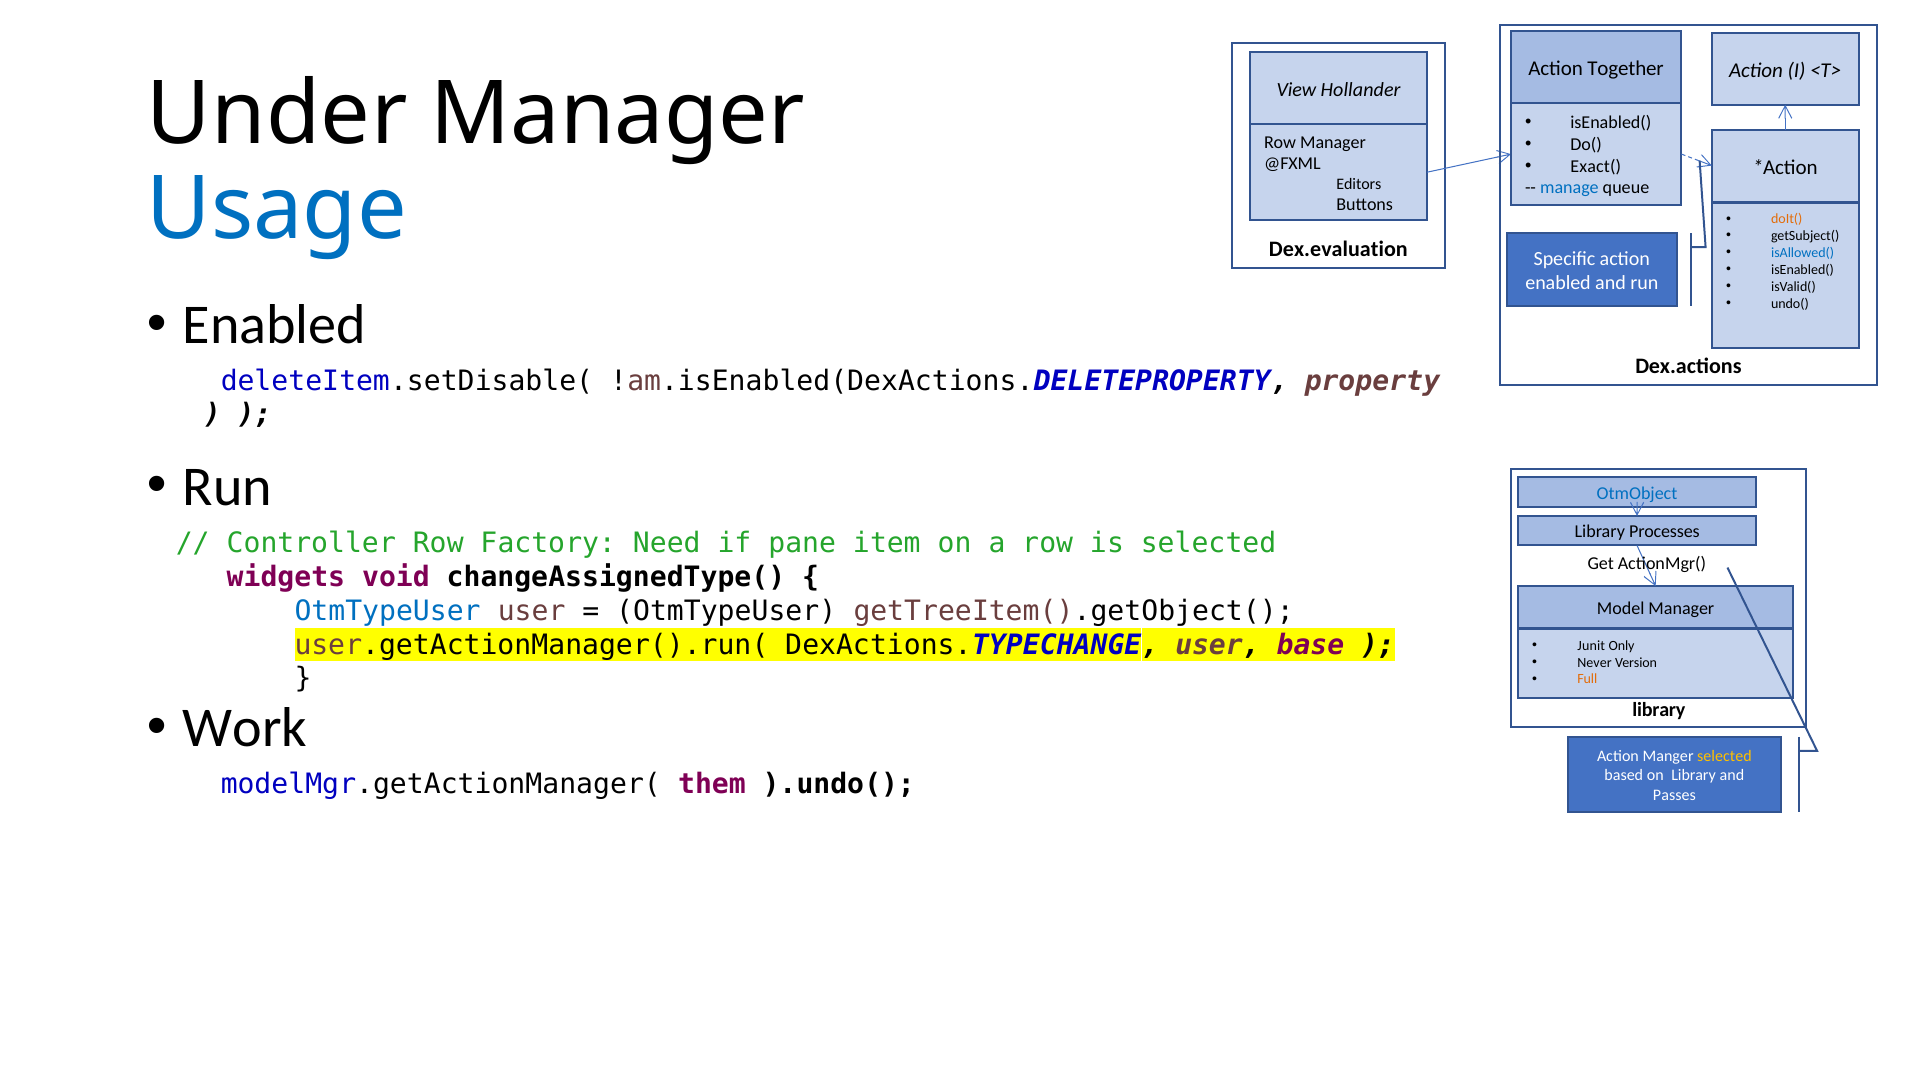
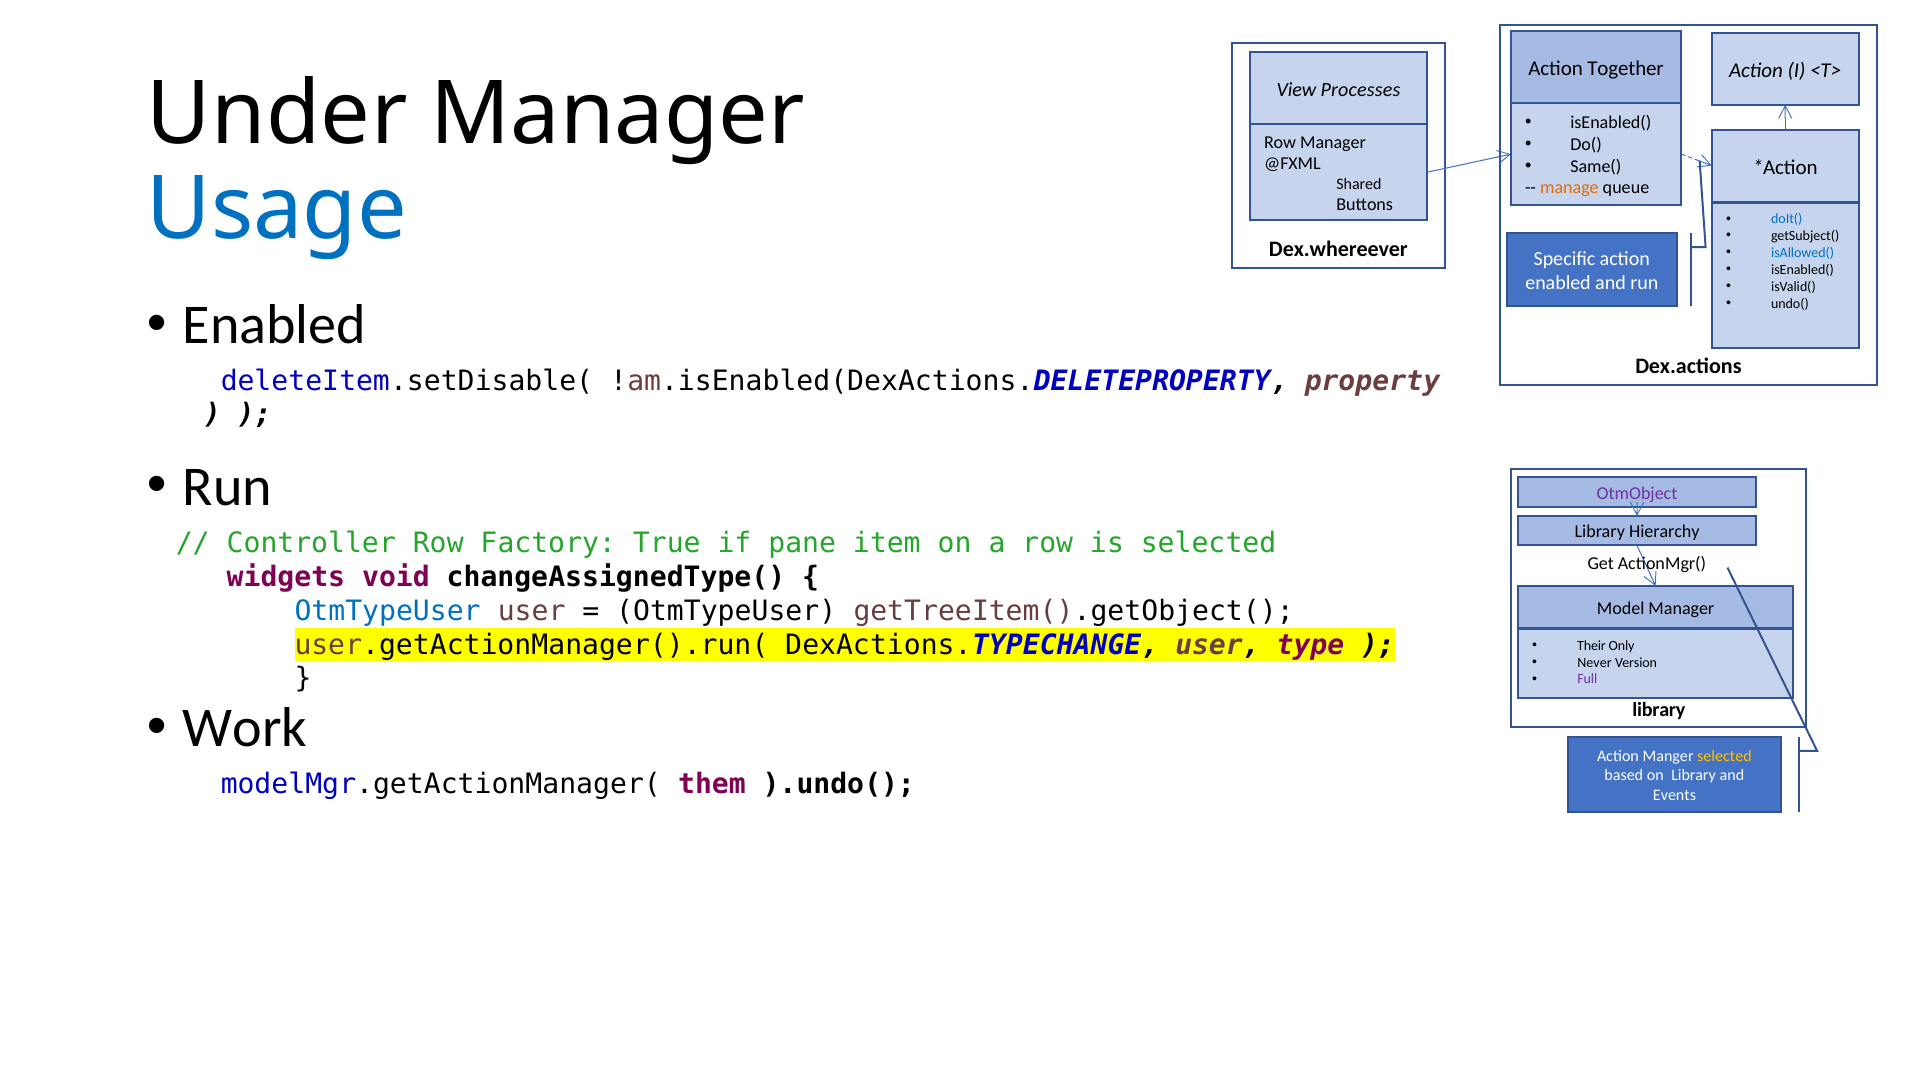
Hollander: Hollander -> Processes
Exact(: Exact( -> Same(
Editors: Editors -> Shared
manage colour: blue -> orange
doIt( colour: orange -> blue
Dex.evaluation: Dex.evaluation -> Dex.whereever
OtmObject colour: blue -> purple
Processes: Processes -> Hierarchy
Need: Need -> True
base: base -> type
Junit: Junit -> Their
Full colour: orange -> purple
Passes: Passes -> Events
